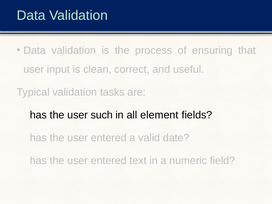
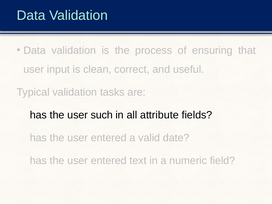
element: element -> attribute
